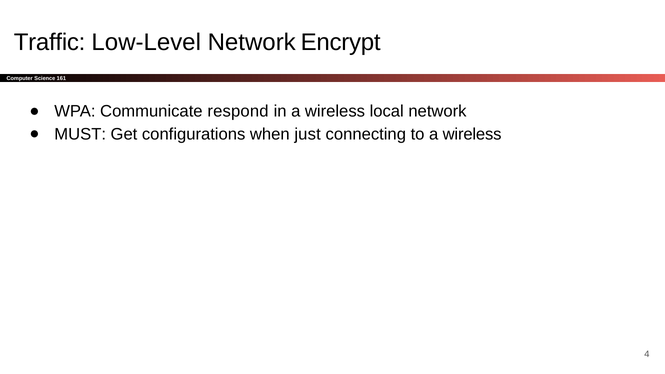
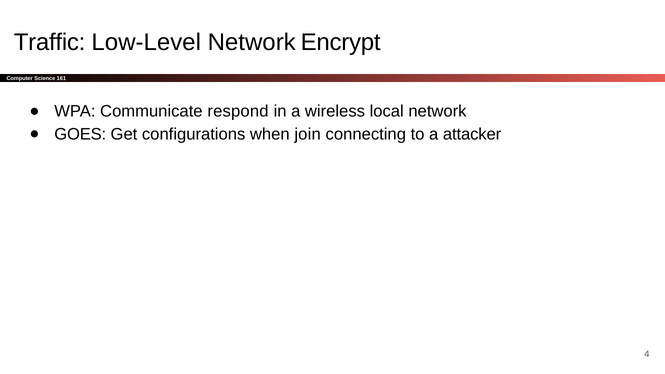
MUST: MUST -> GOES
just: just -> join
to a wireless: wireless -> attacker
